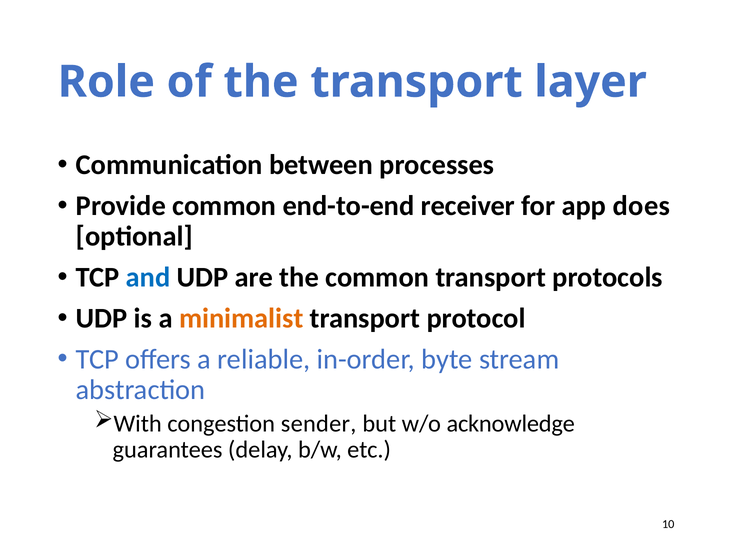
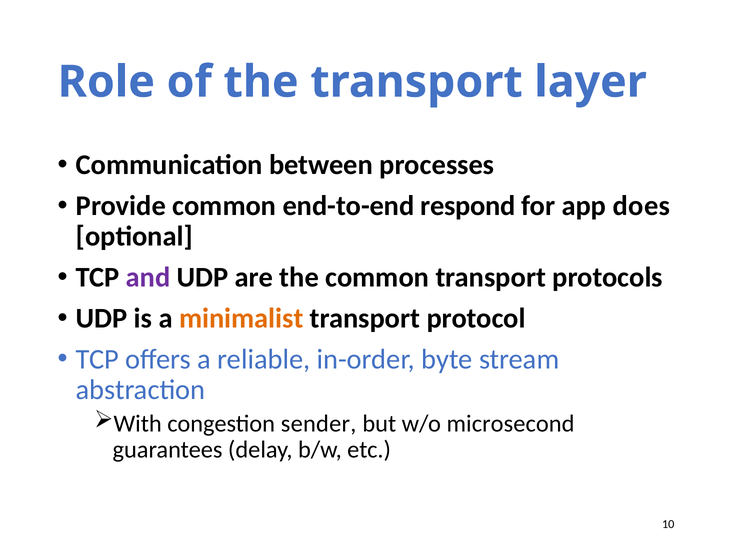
receiver: receiver -> respond
and colour: blue -> purple
acknowledge: acknowledge -> microsecond
